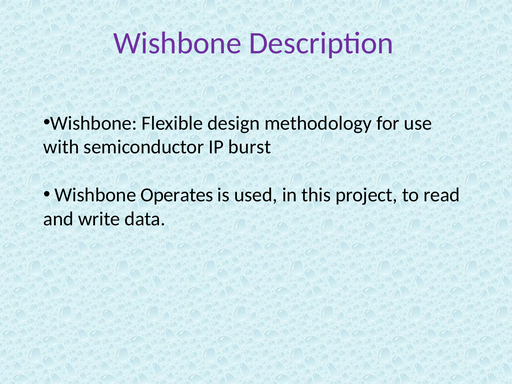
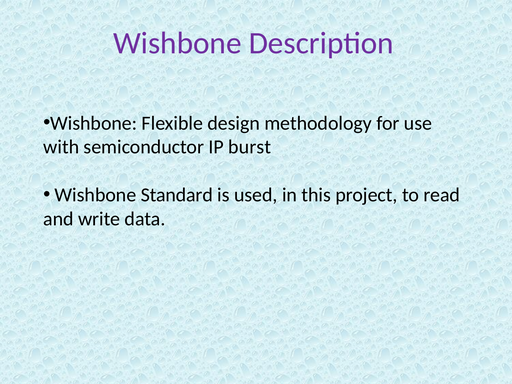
Operates: Operates -> Standard
